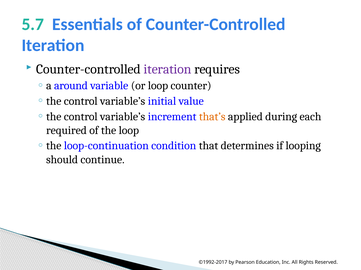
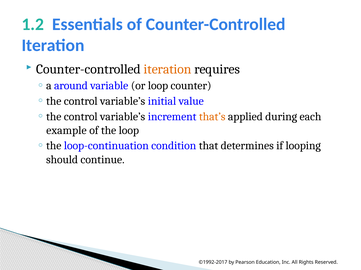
5.7: 5.7 -> 1.2
iteration at (168, 69) colour: purple -> orange
required: required -> example
